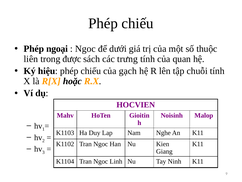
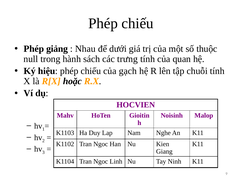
ngoại: ngoại -> giảng
Ngoc at (85, 49): Ngoc -> Nhau
liên: liên -> null
được: được -> hành
